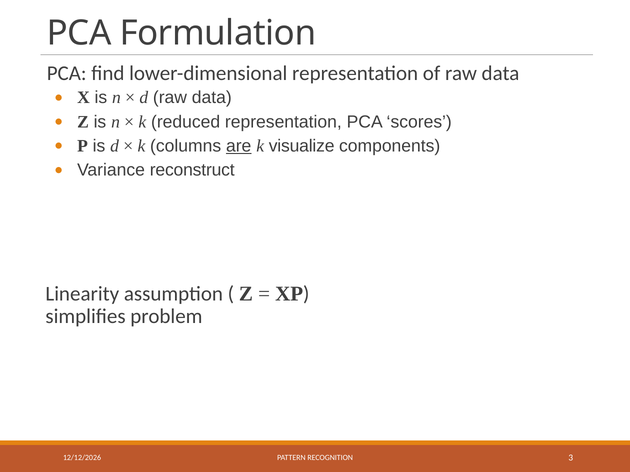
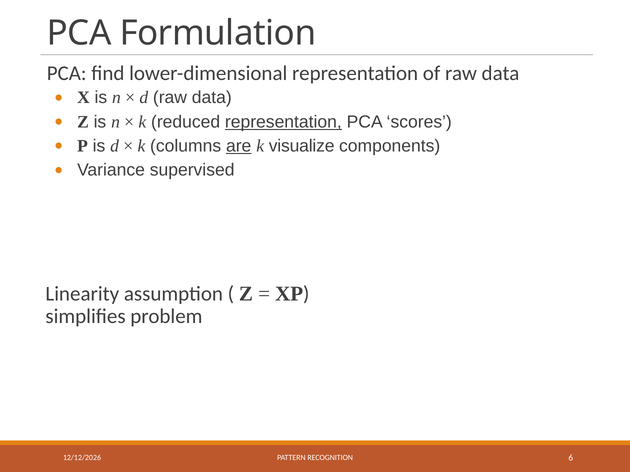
representation at (283, 122) underline: none -> present
reconstruct: reconstruct -> supervised
3: 3 -> 6
